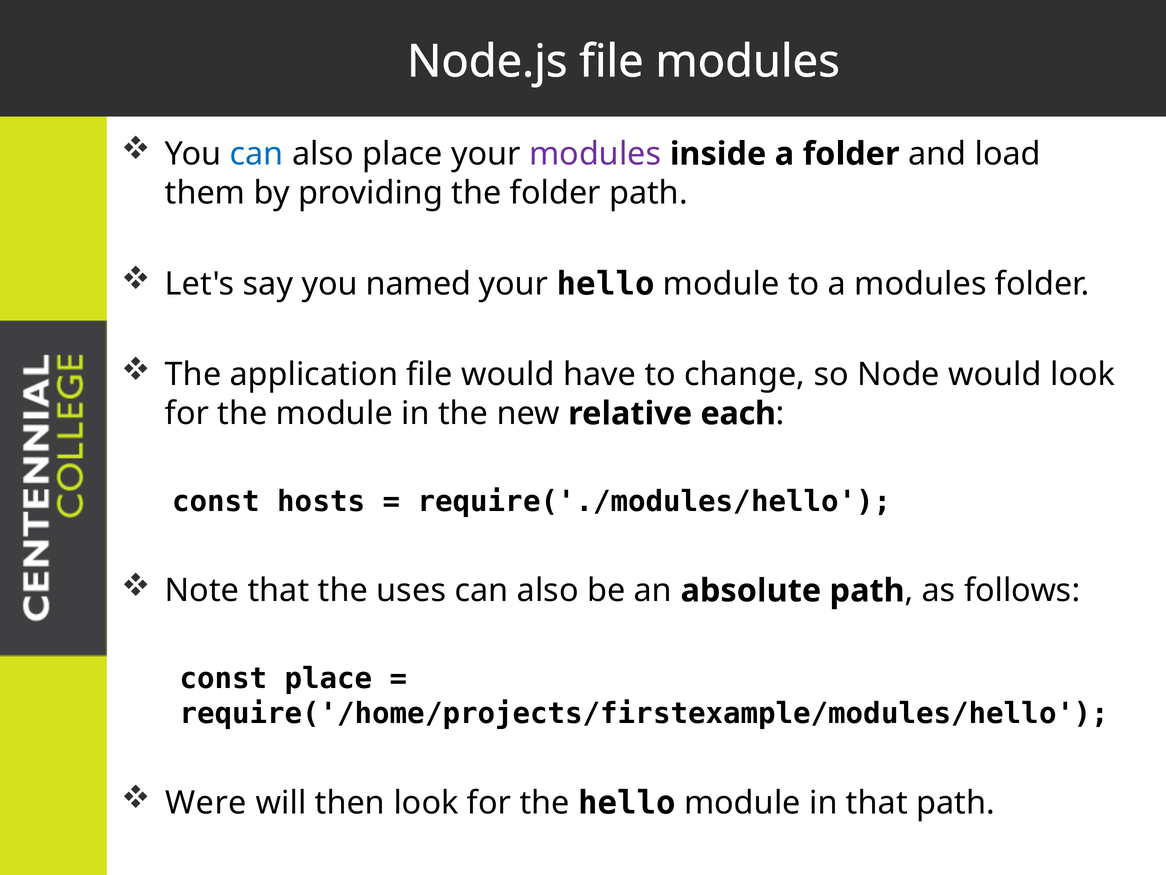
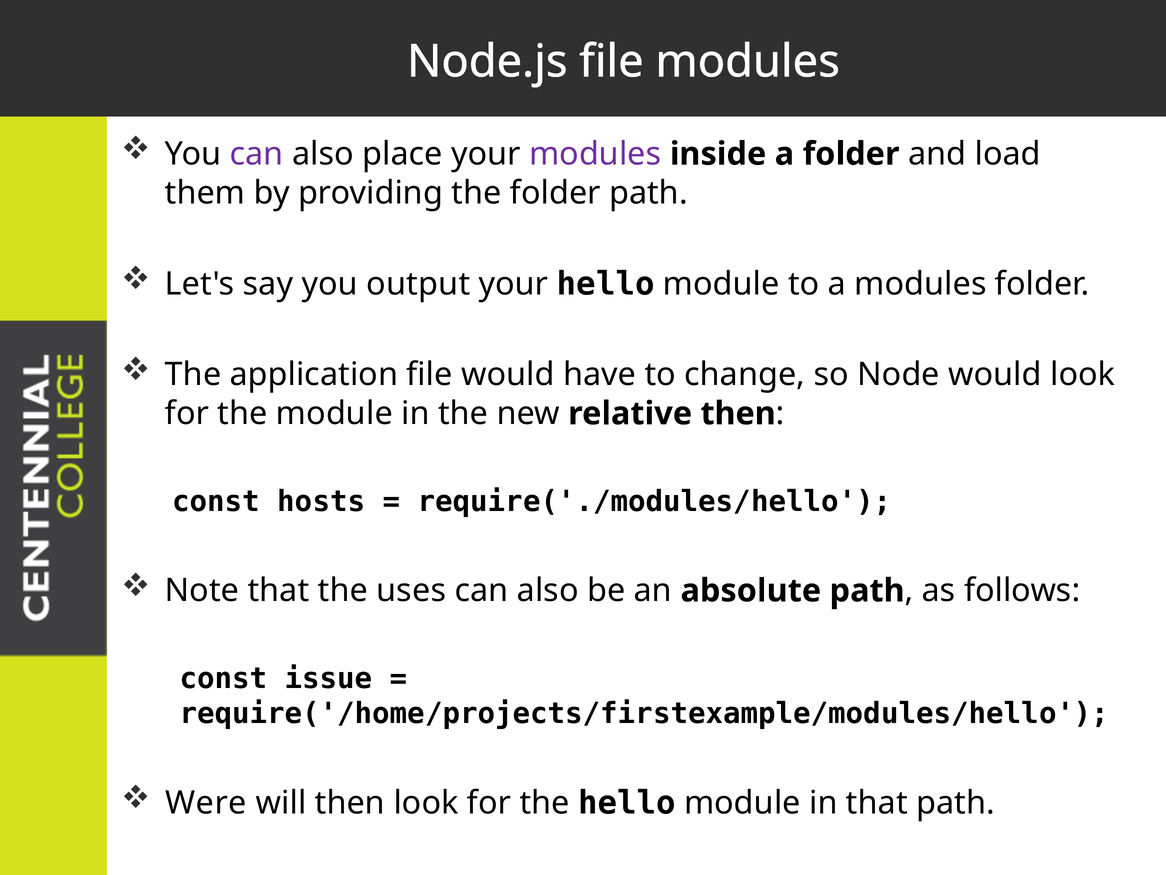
can at (257, 154) colour: blue -> purple
named: named -> output
relative each: each -> then
const place: place -> issue
